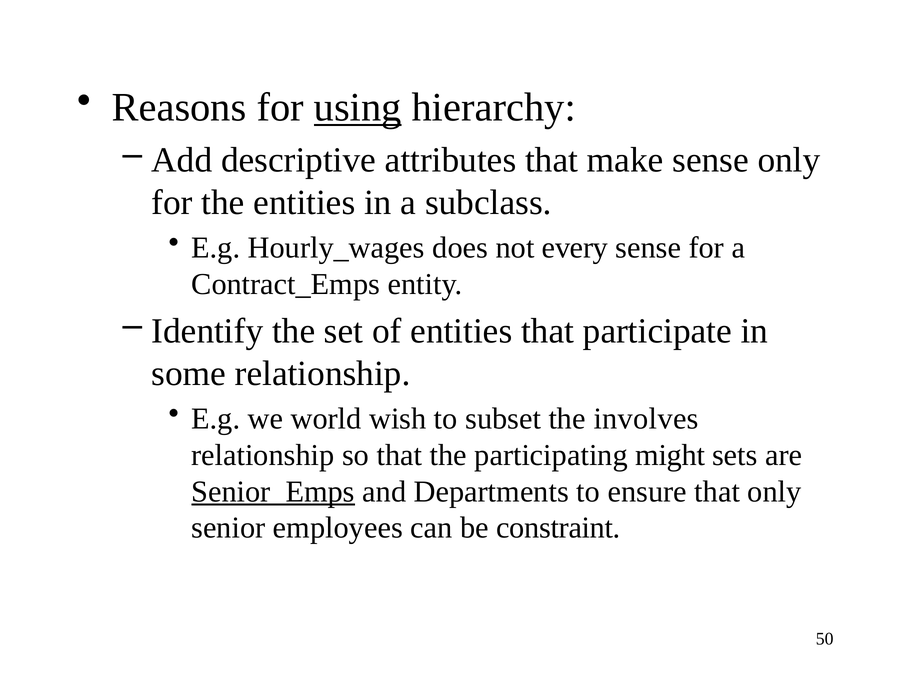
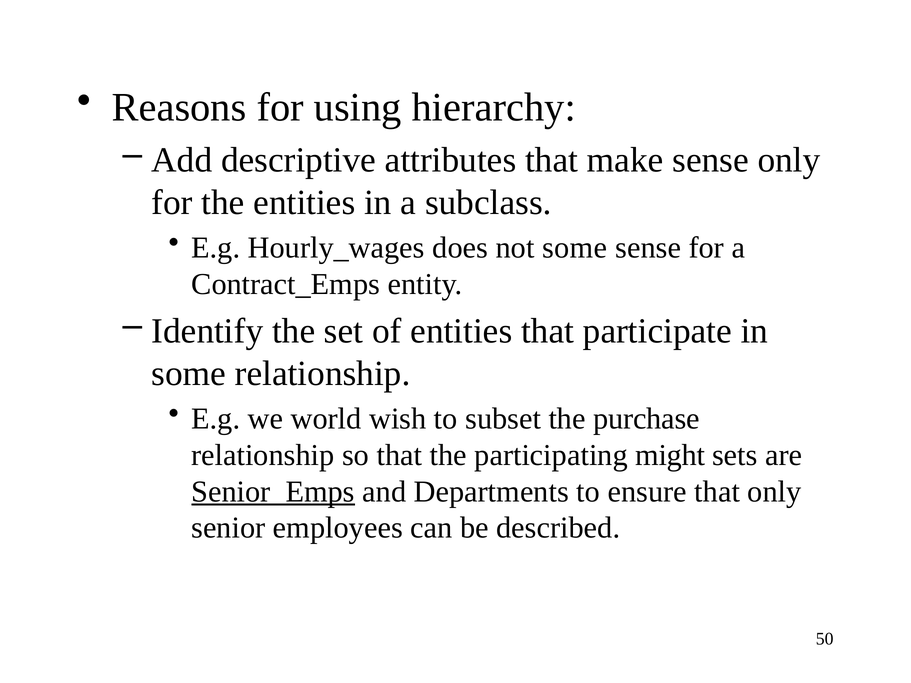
using underline: present -> none
not every: every -> some
involves: involves -> purchase
constraint: constraint -> described
